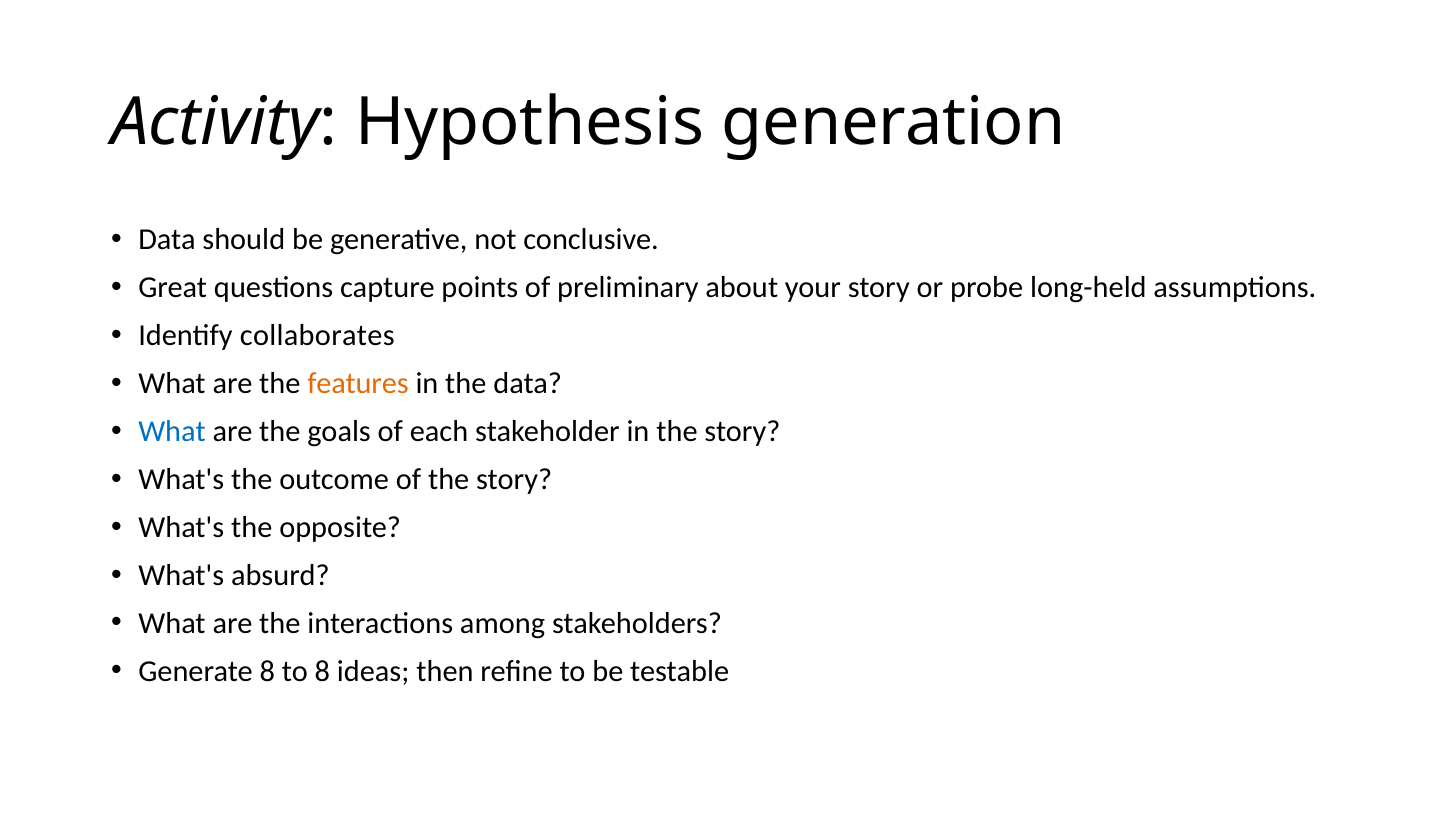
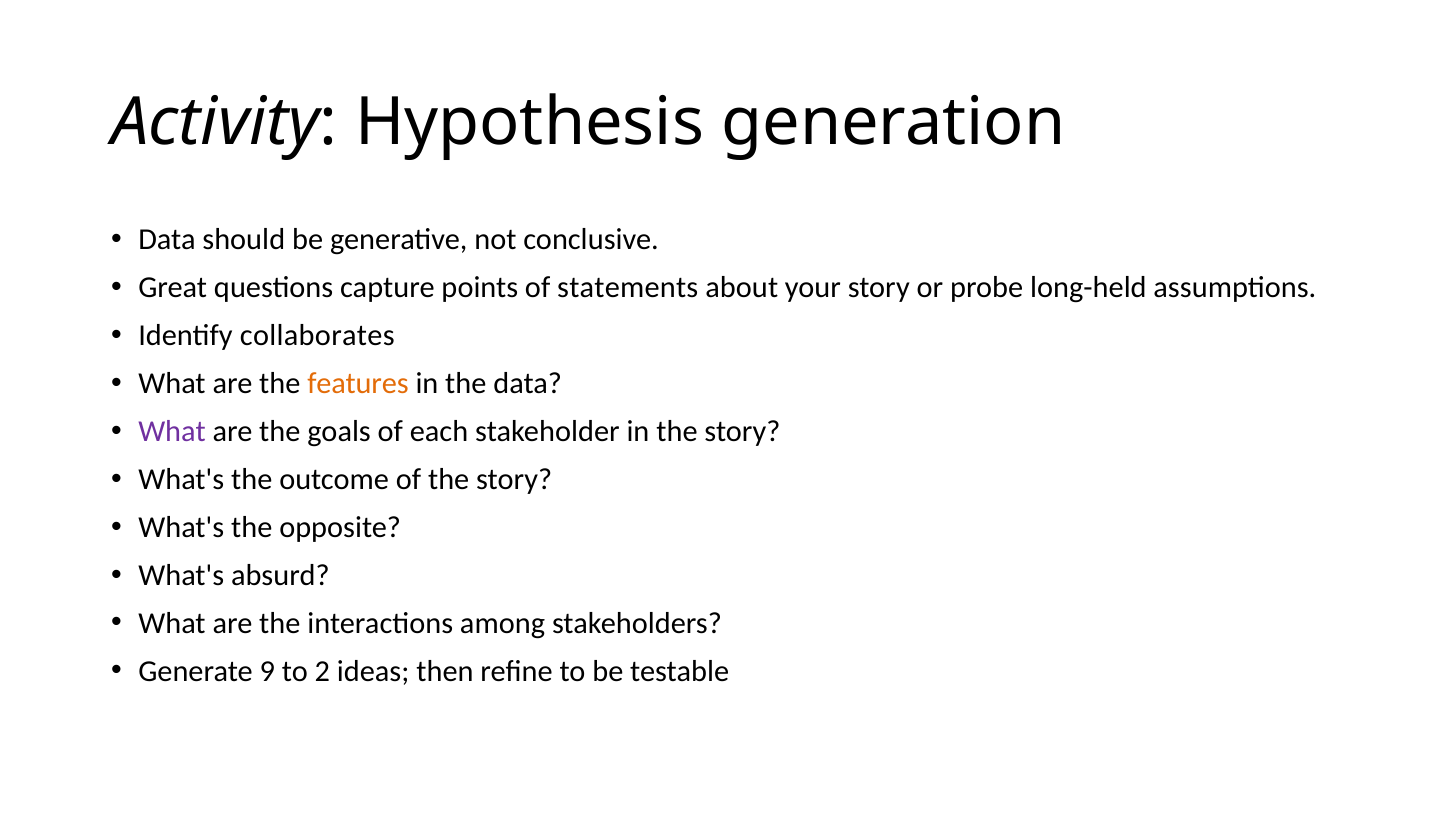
preliminary: preliminary -> statements
What at (172, 431) colour: blue -> purple
Generate 8: 8 -> 9
to 8: 8 -> 2
